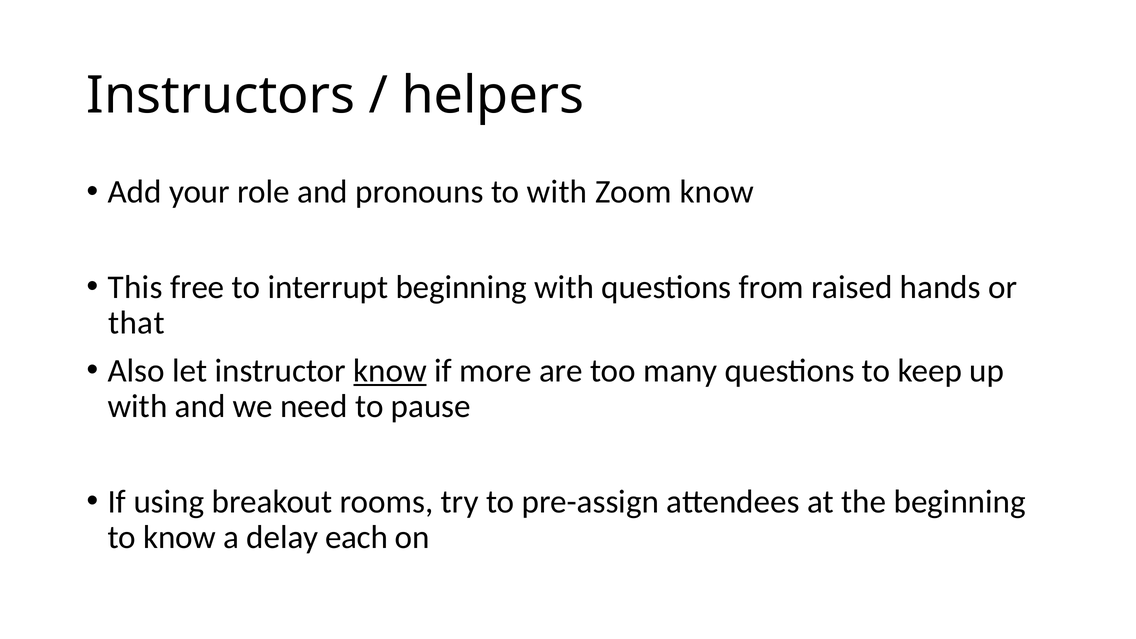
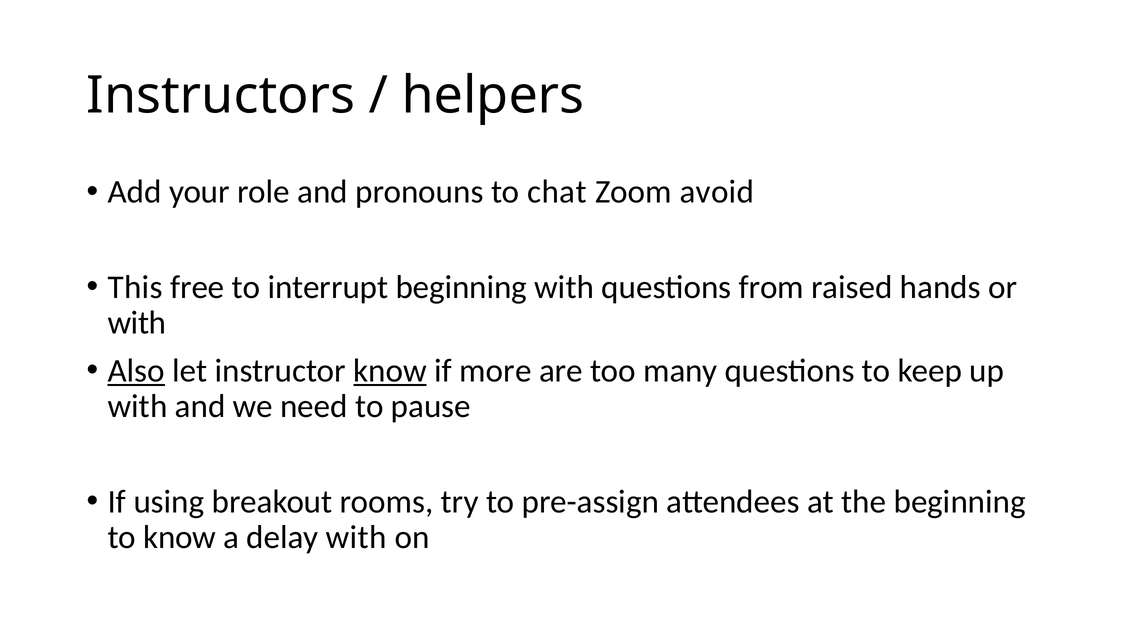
to with: with -> chat
Zoom know: know -> avoid
that at (137, 323): that -> with
Also underline: none -> present
delay each: each -> with
